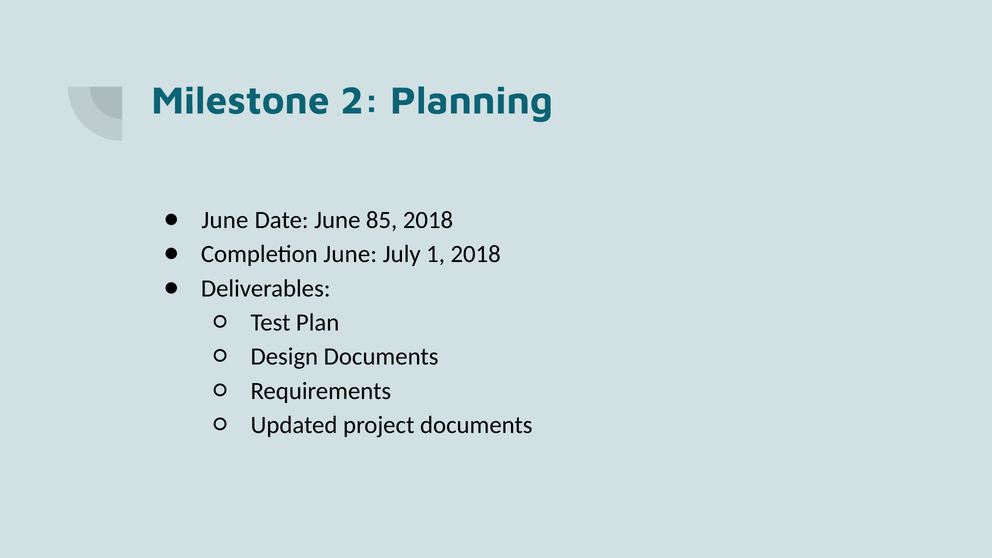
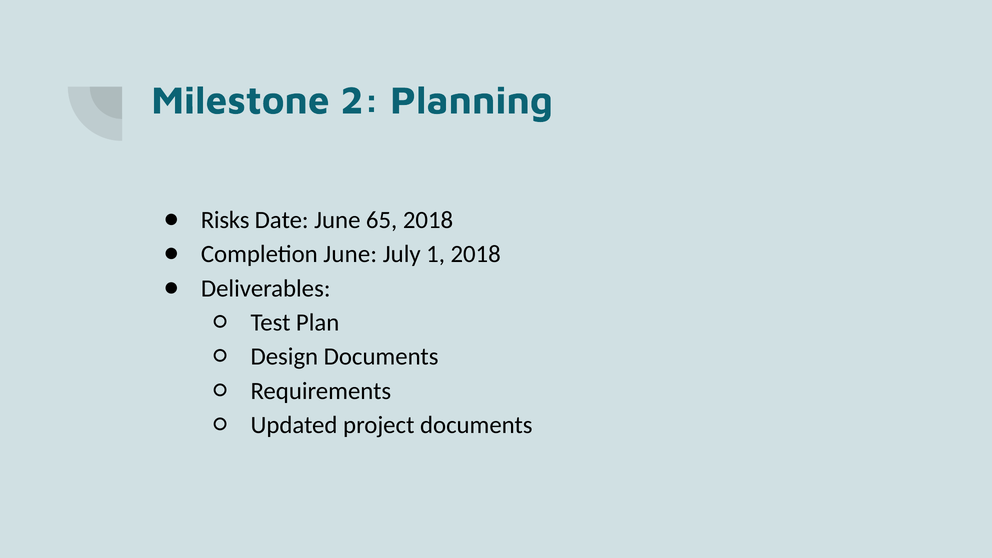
June at (225, 220): June -> Risks
85: 85 -> 65
